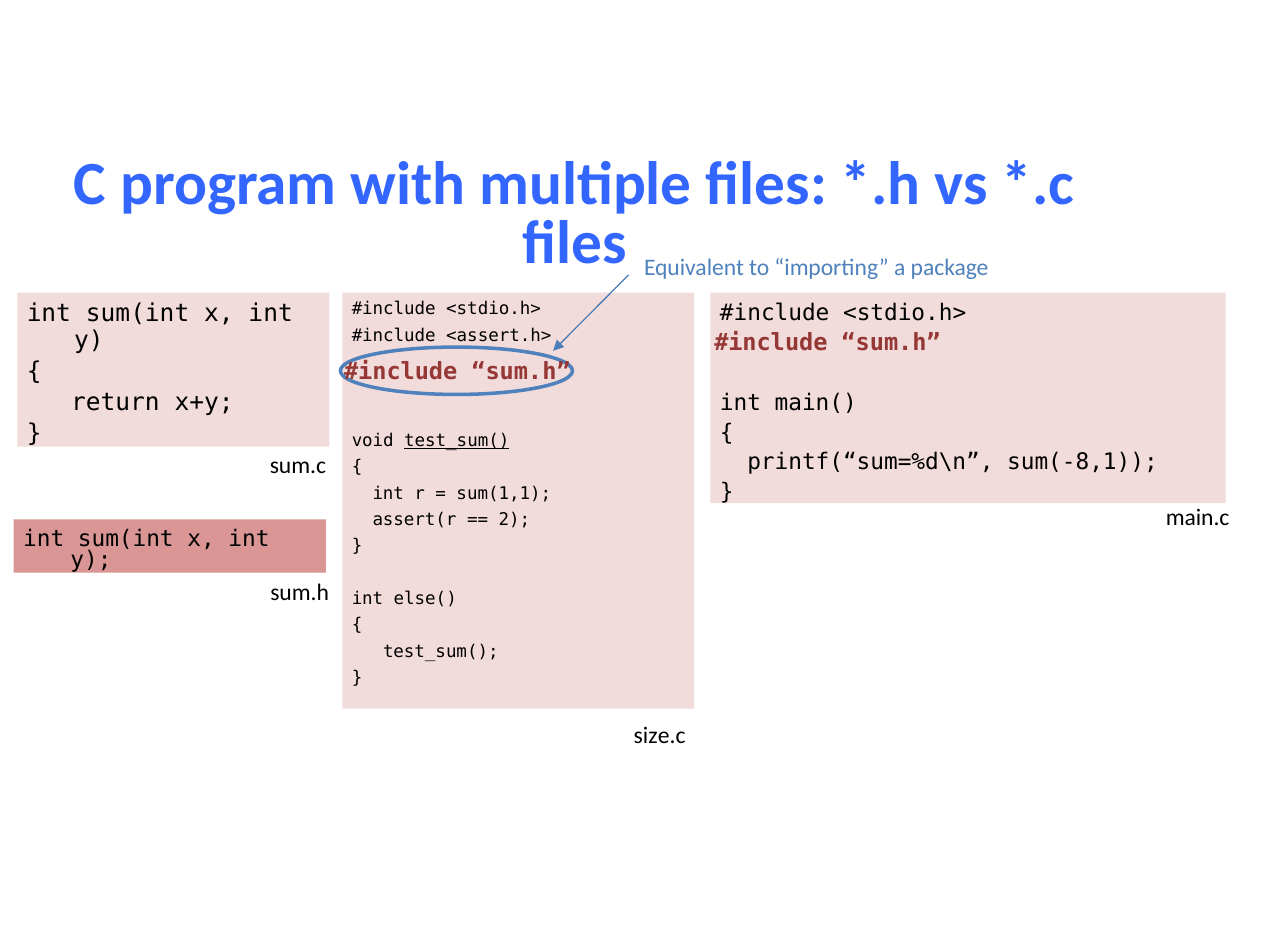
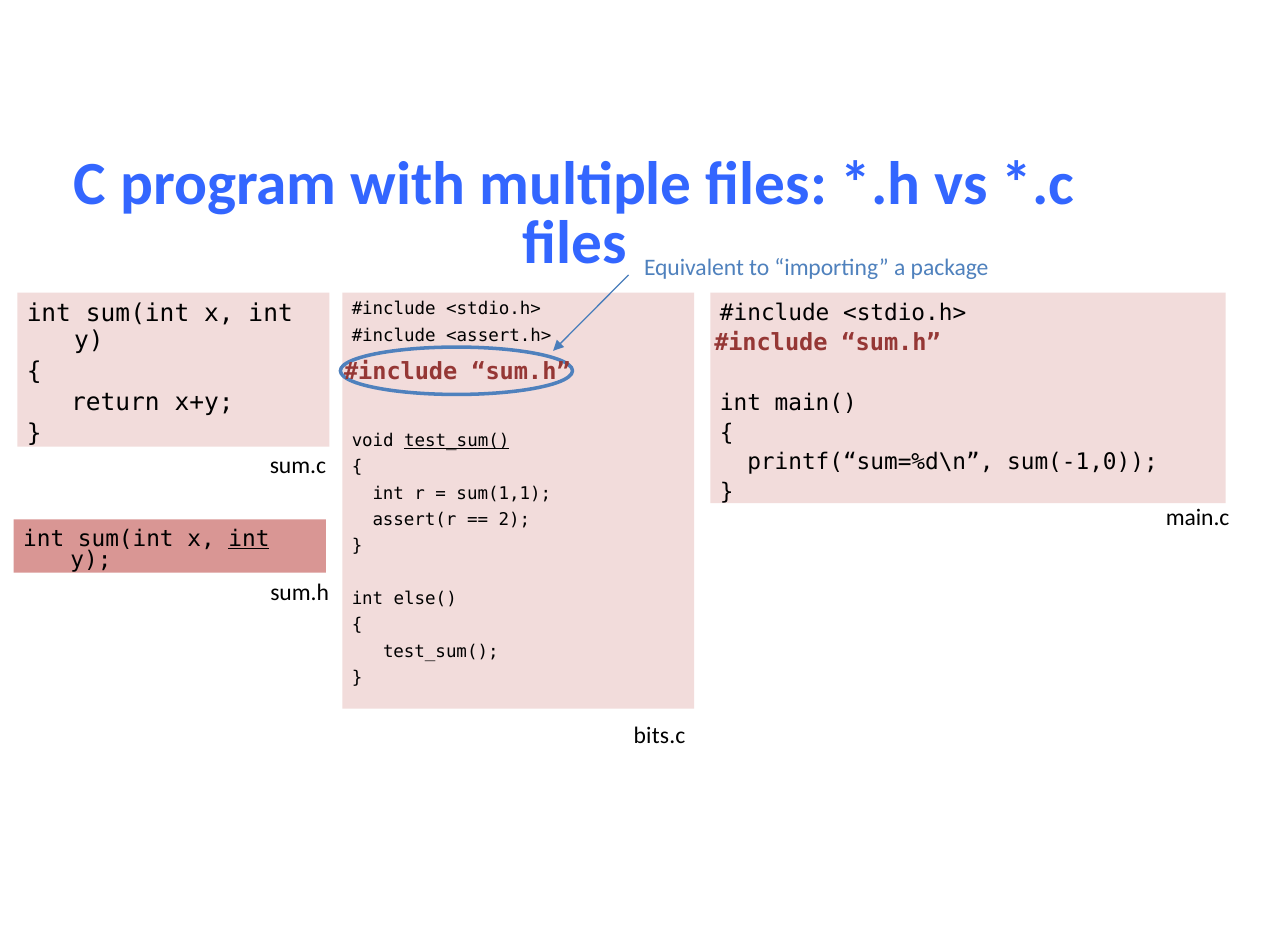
sum(-8,1: sum(-8,1 -> sum(-1,0
int at (249, 538) underline: none -> present
size.c: size.c -> bits.c
